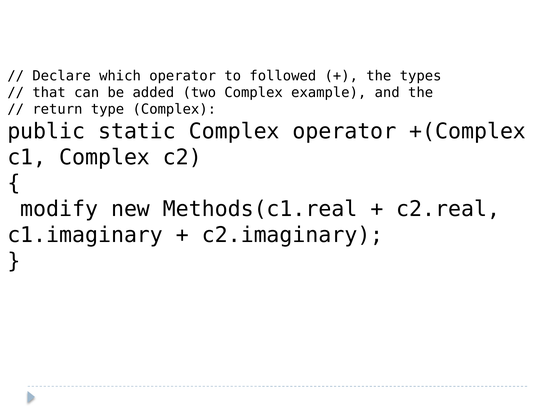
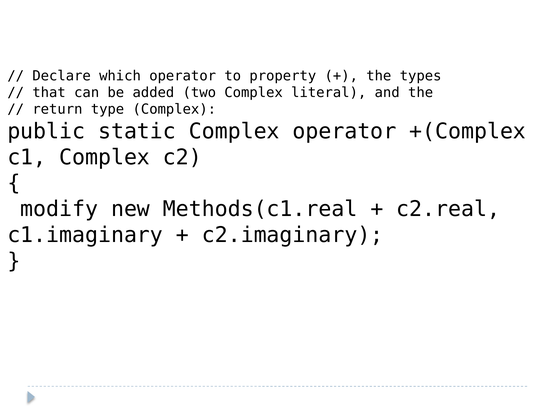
followed: followed -> property
example: example -> literal
